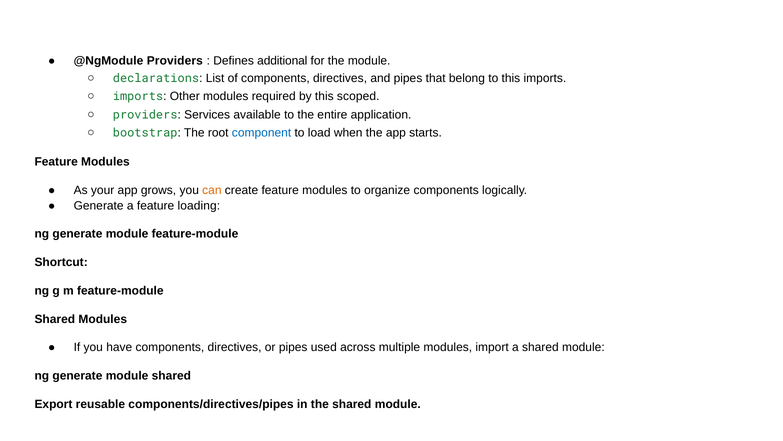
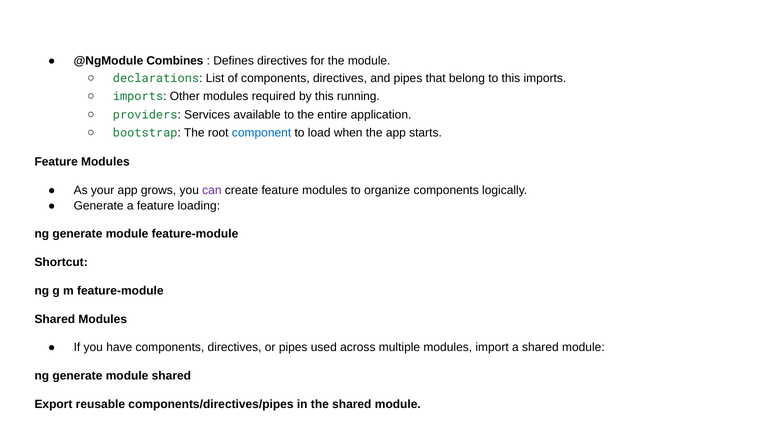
@NgModule Providers: Providers -> Combines
Defines additional: additional -> directives
scoped: scoped -> running
can colour: orange -> purple
